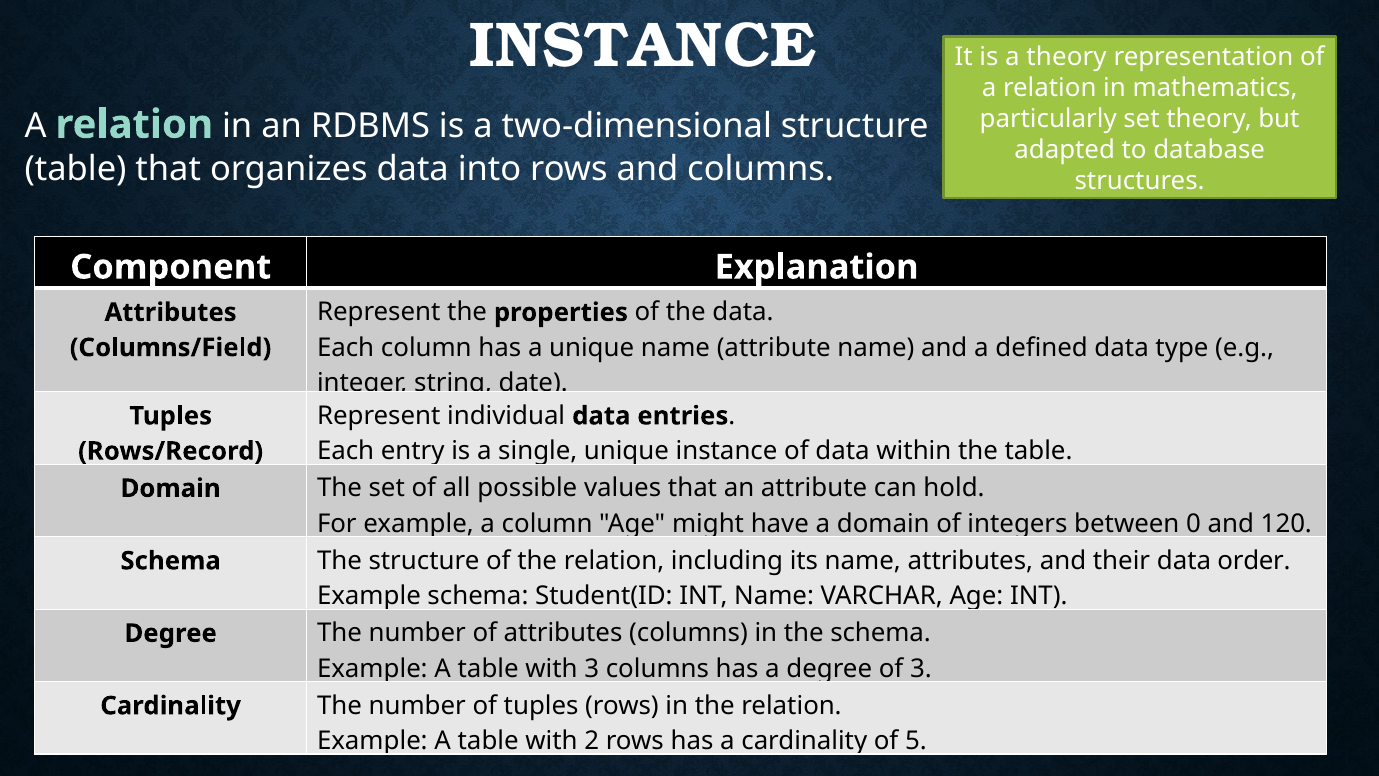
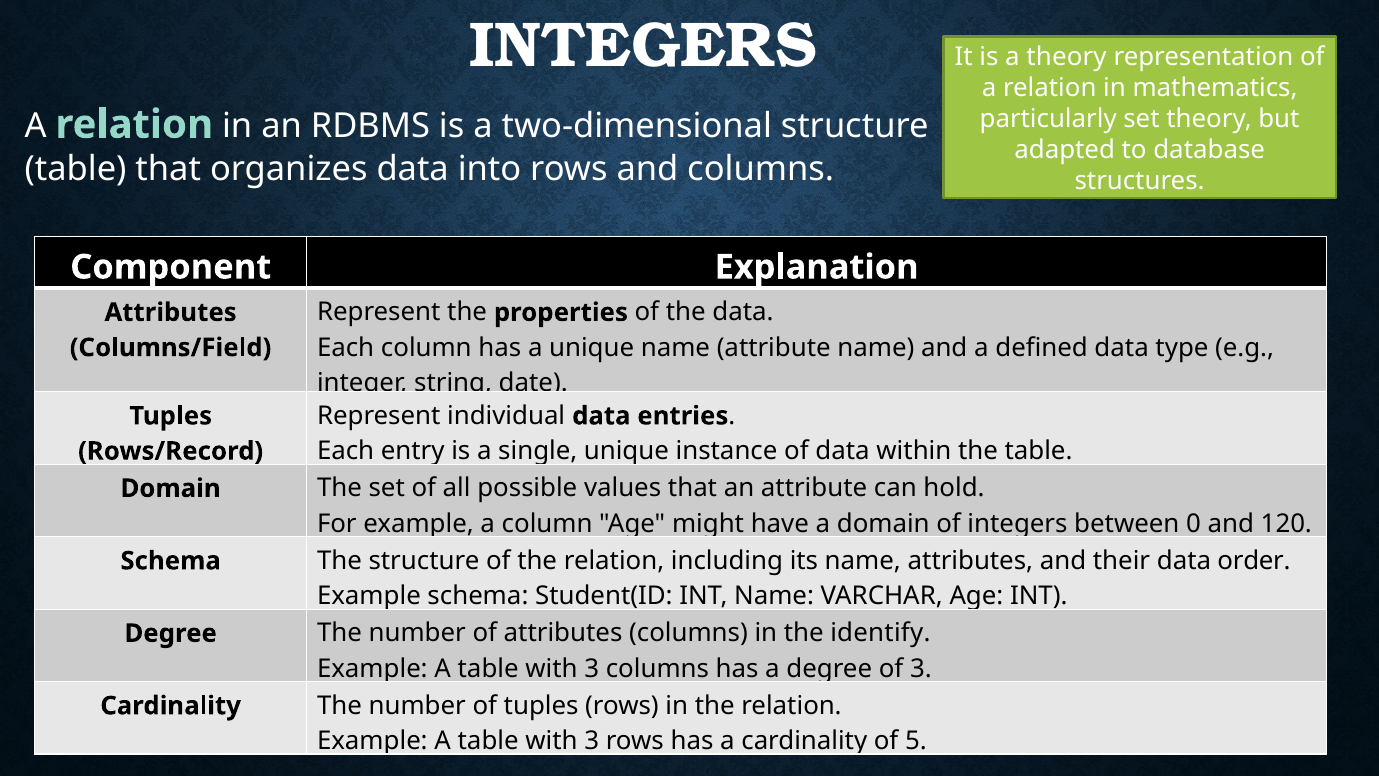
INSTANCE at (643, 46): INSTANCE -> INTEGERS
the schema: schema -> identify
2 at (592, 741): 2 -> 3
